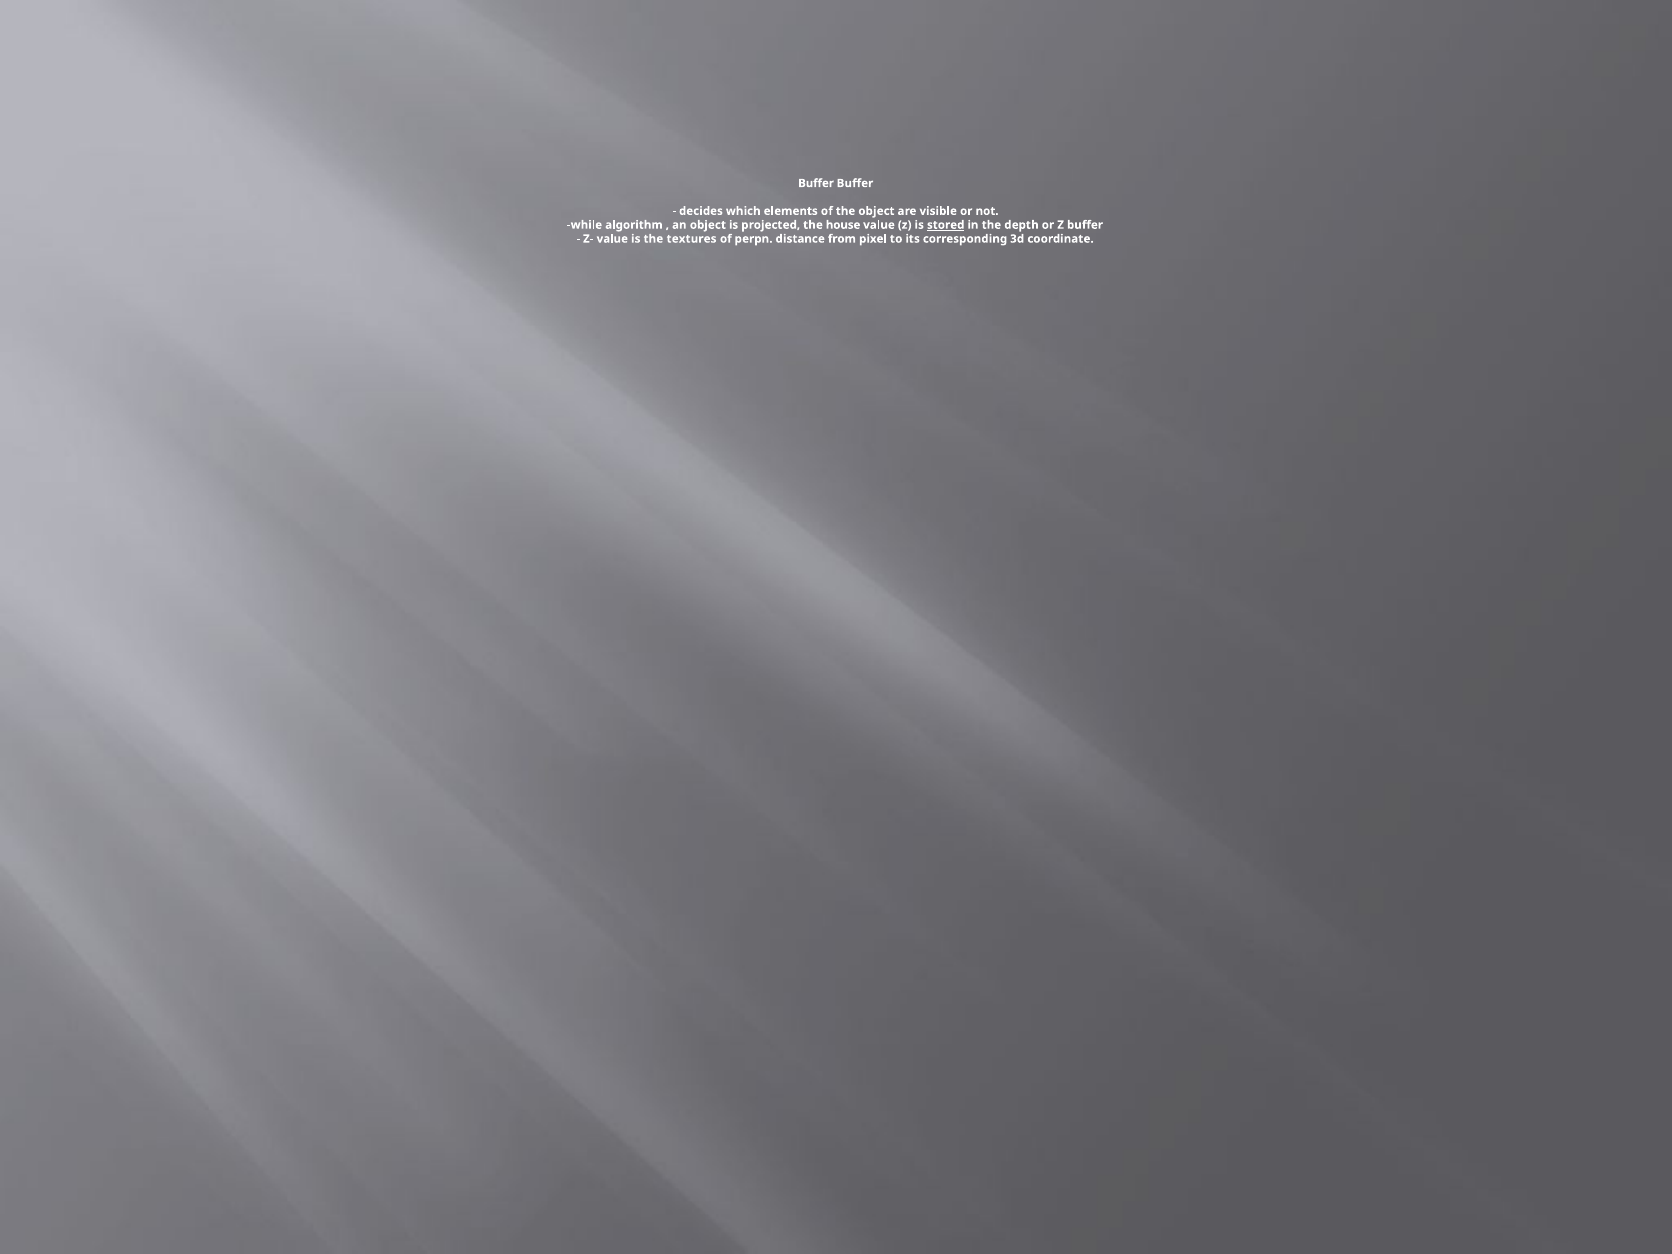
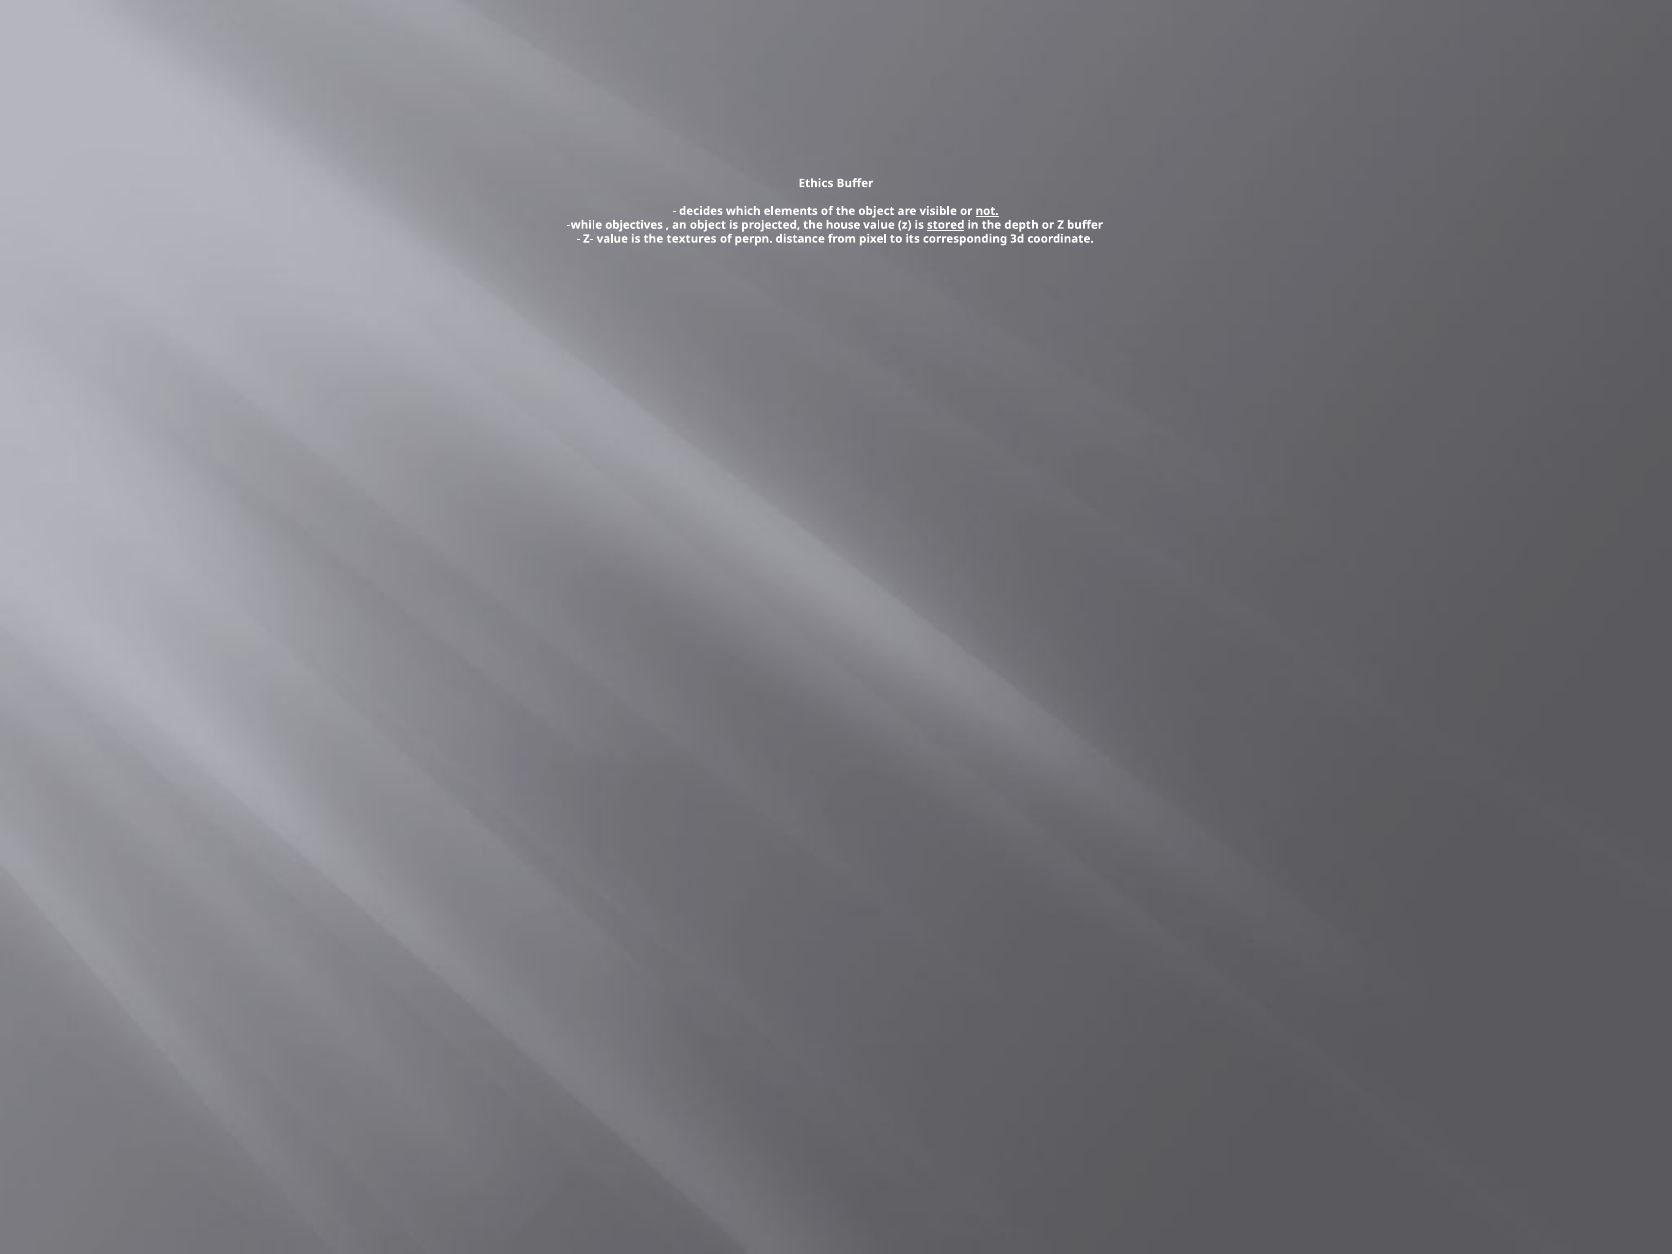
Buffer at (816, 183): Buffer -> Ethics
not underline: none -> present
algorithm: algorithm -> objectives
